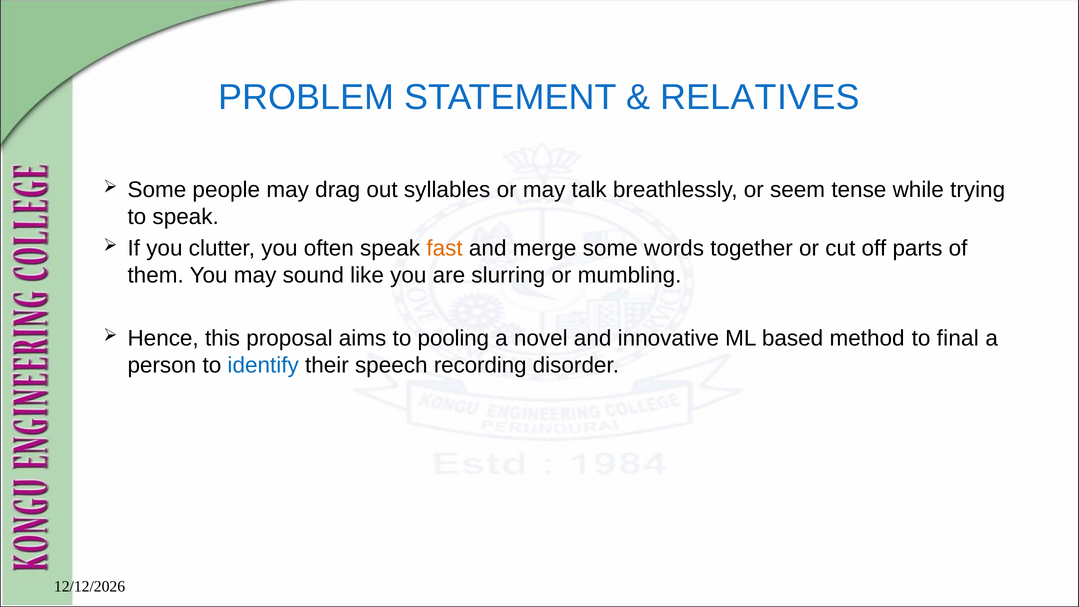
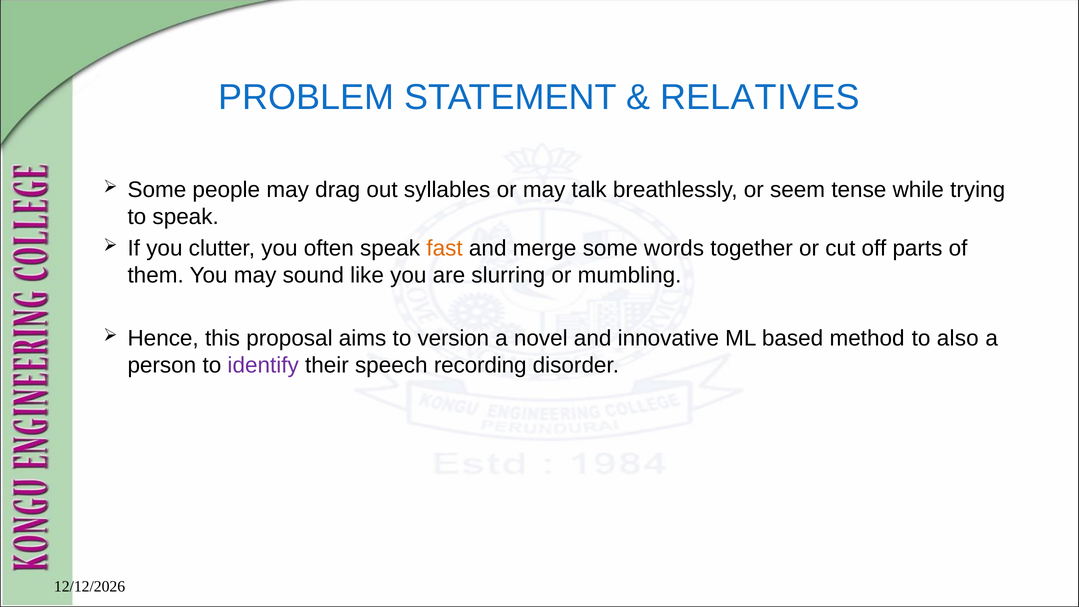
pooling: pooling -> version
final: final -> also
identify colour: blue -> purple
